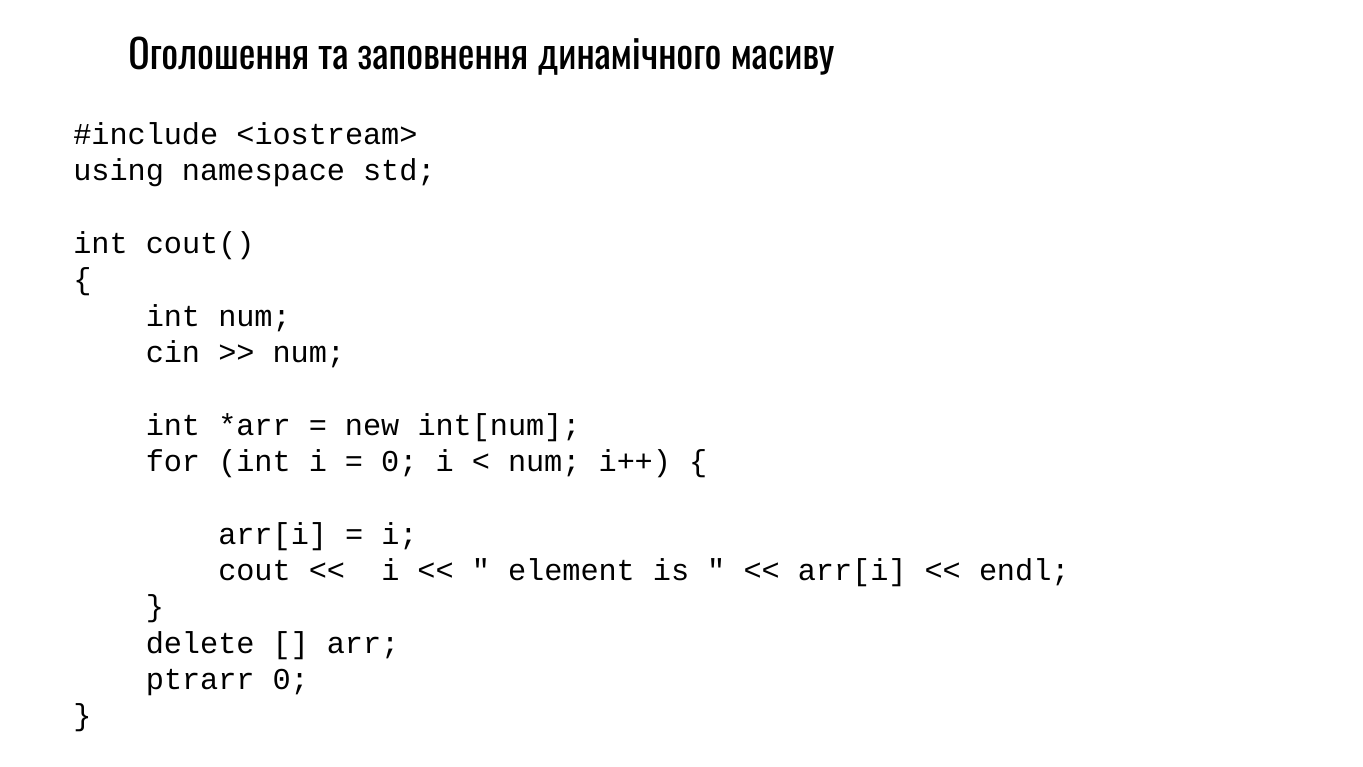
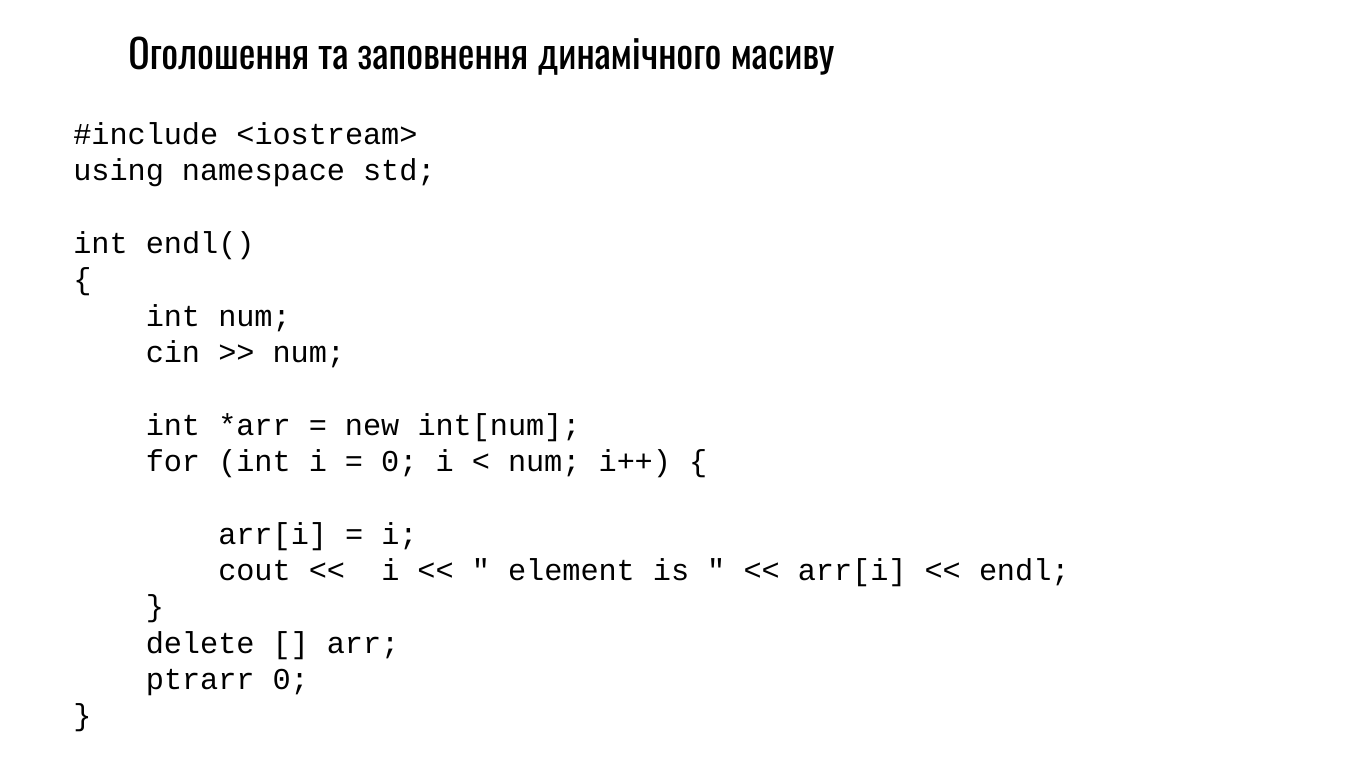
cout(: cout( -> endl(
